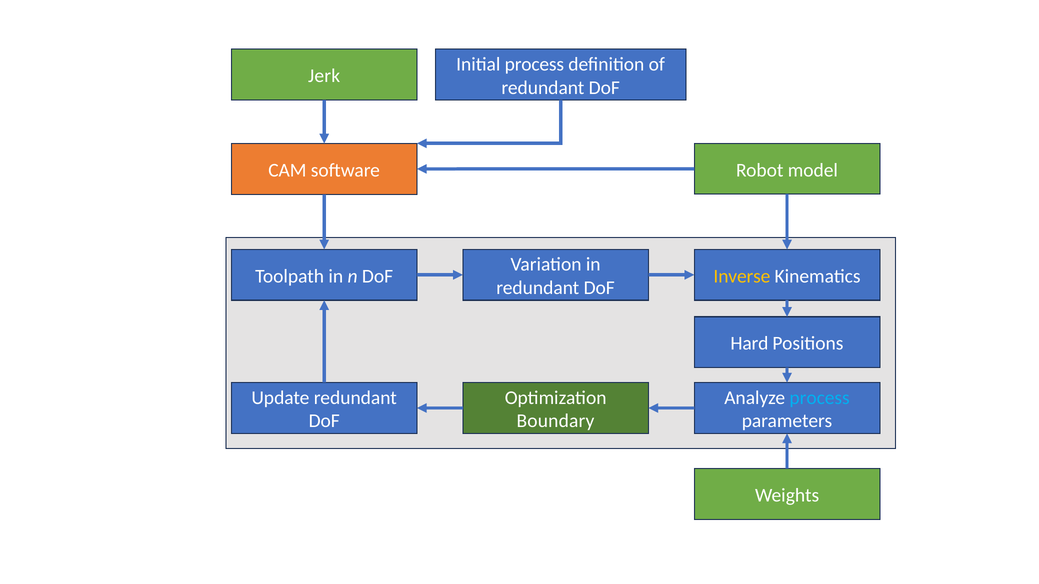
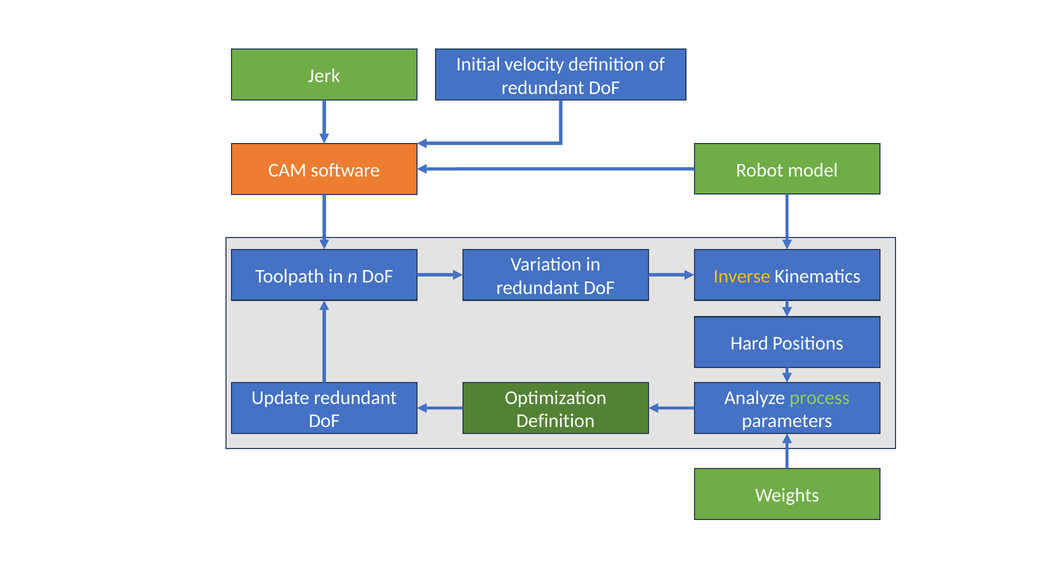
Initial process: process -> velocity
process at (820, 398) colour: light blue -> light green
Boundary at (555, 421): Boundary -> Definition
